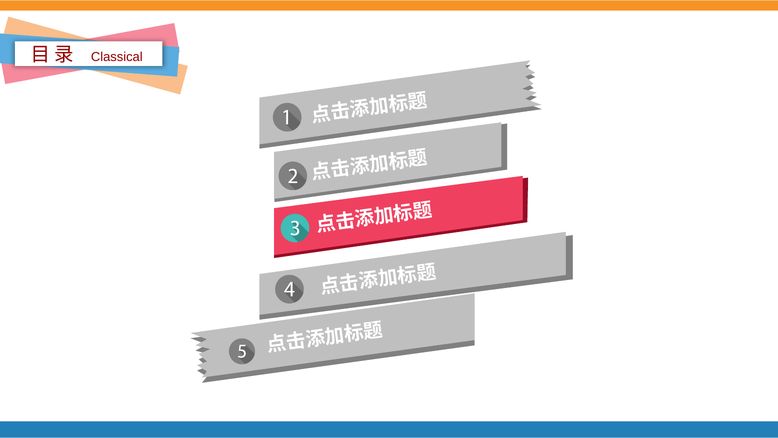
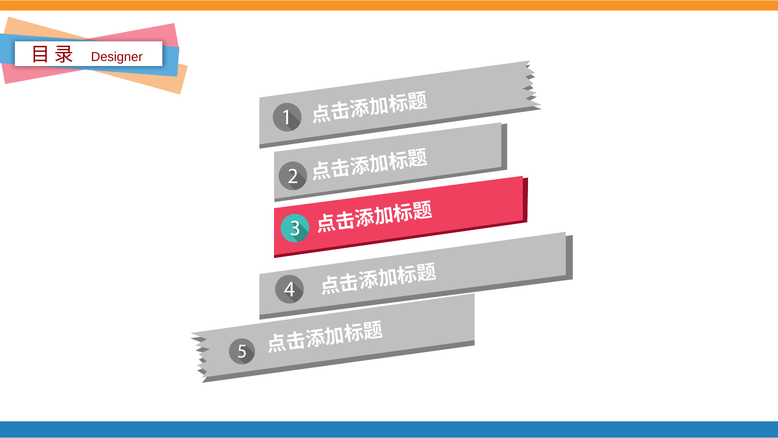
Classical: Classical -> Designer
